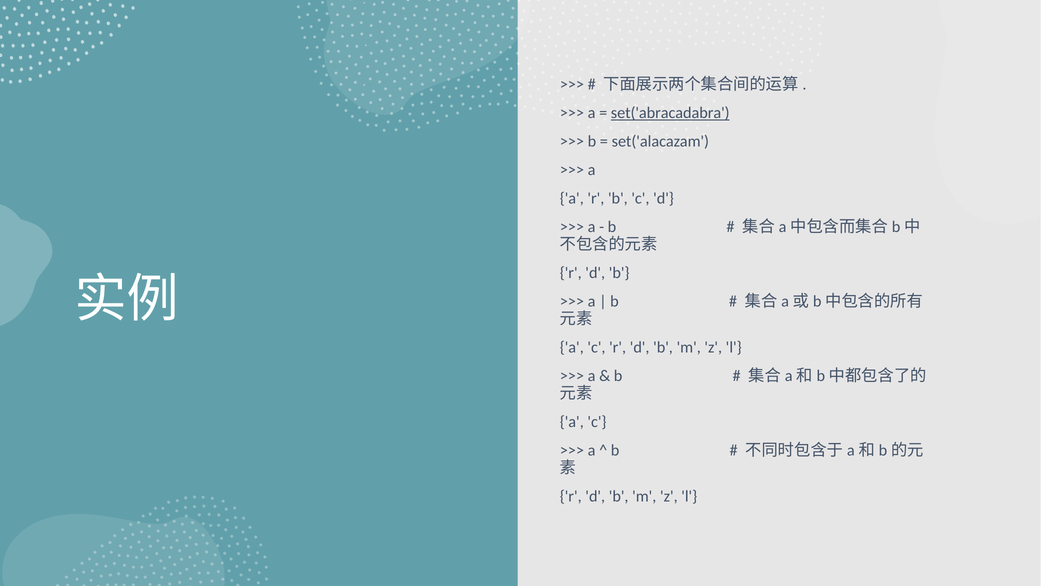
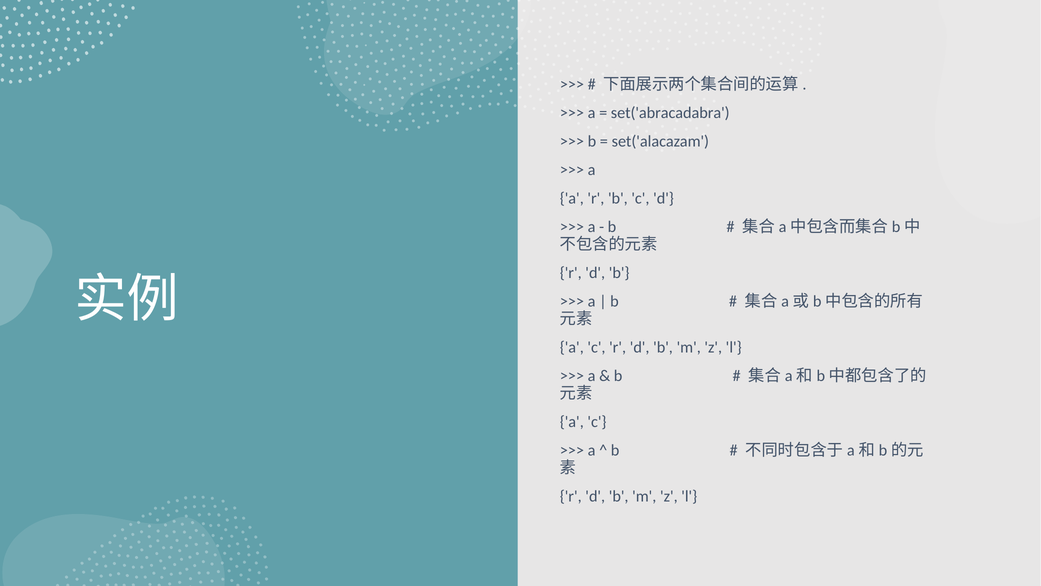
set('abracadabra underline: present -> none
